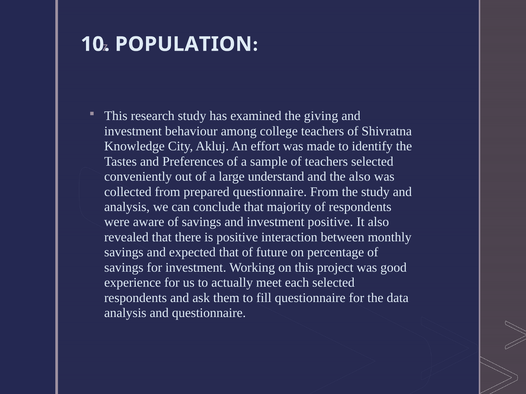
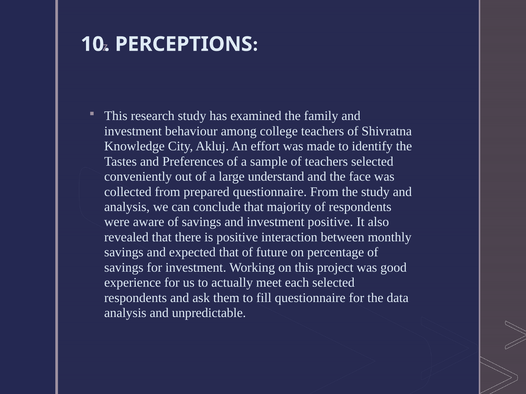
POPULATION: POPULATION -> PERCEPTIONS
giving: giving -> family
the also: also -> face
and questionnaire: questionnaire -> unpredictable
